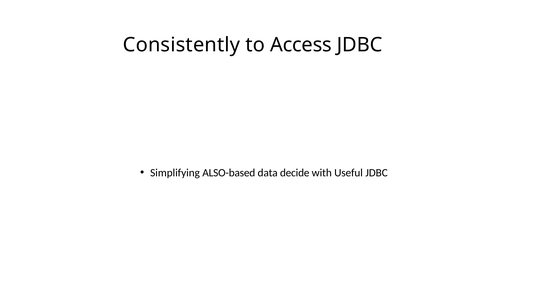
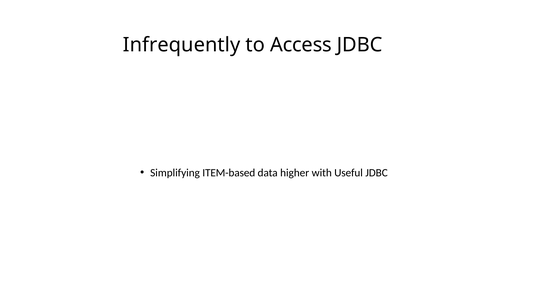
Consistently: Consistently -> Infrequently
ALSO-based: ALSO-based -> ITEM-based
decide: decide -> higher
